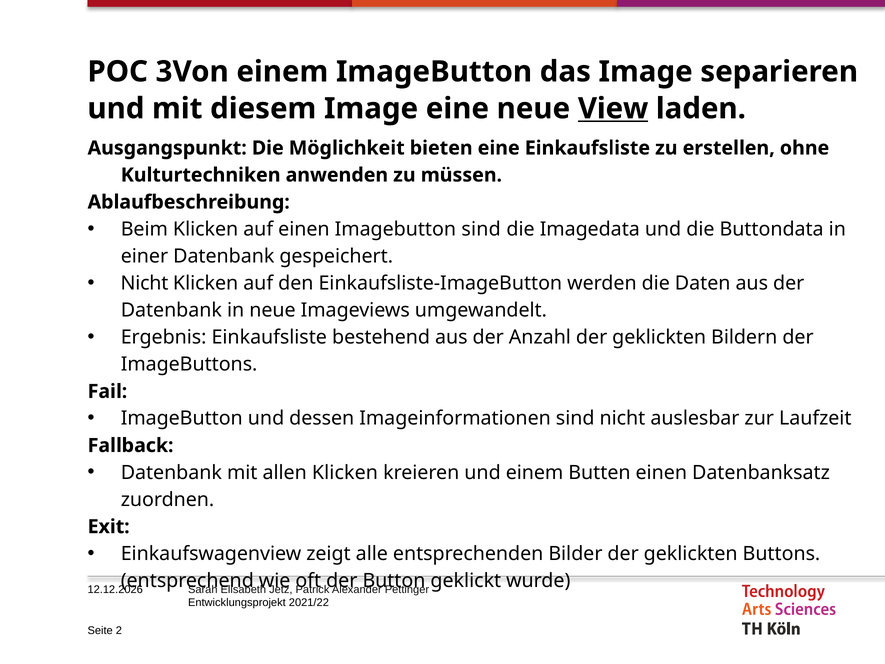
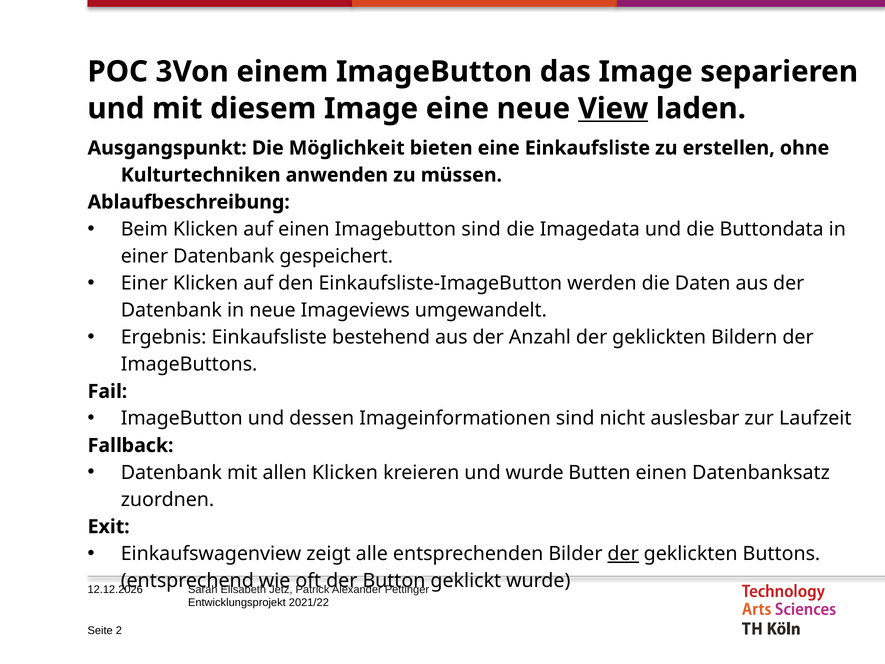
Nicht at (144, 283): Nicht -> Einer
und einem: einem -> wurde
der at (623, 554) underline: none -> present
